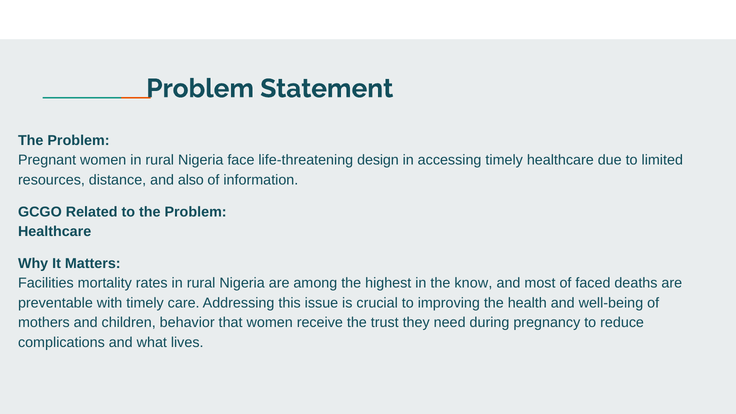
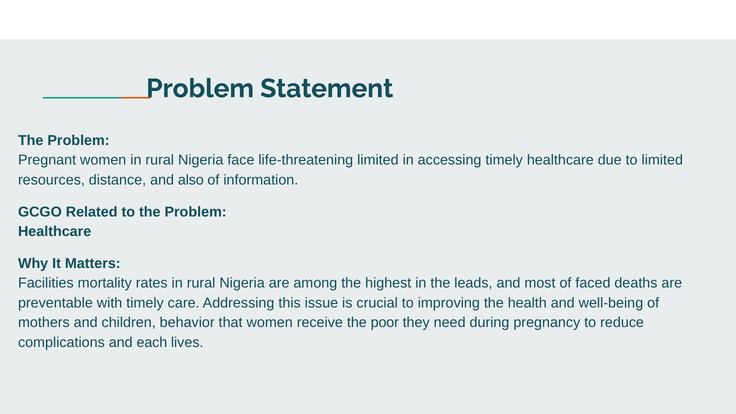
life-threatening design: design -> limited
know: know -> leads
trust: trust -> poor
what: what -> each
